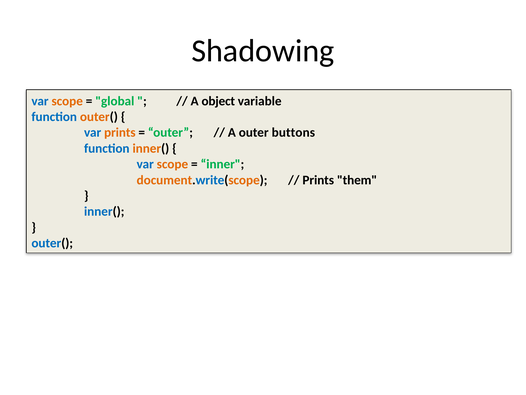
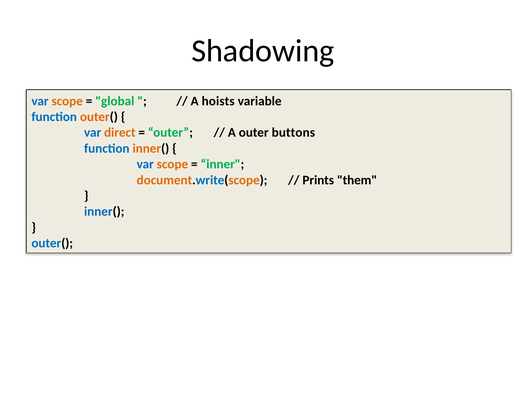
object: object -> hoists
var prints: prints -> direct
